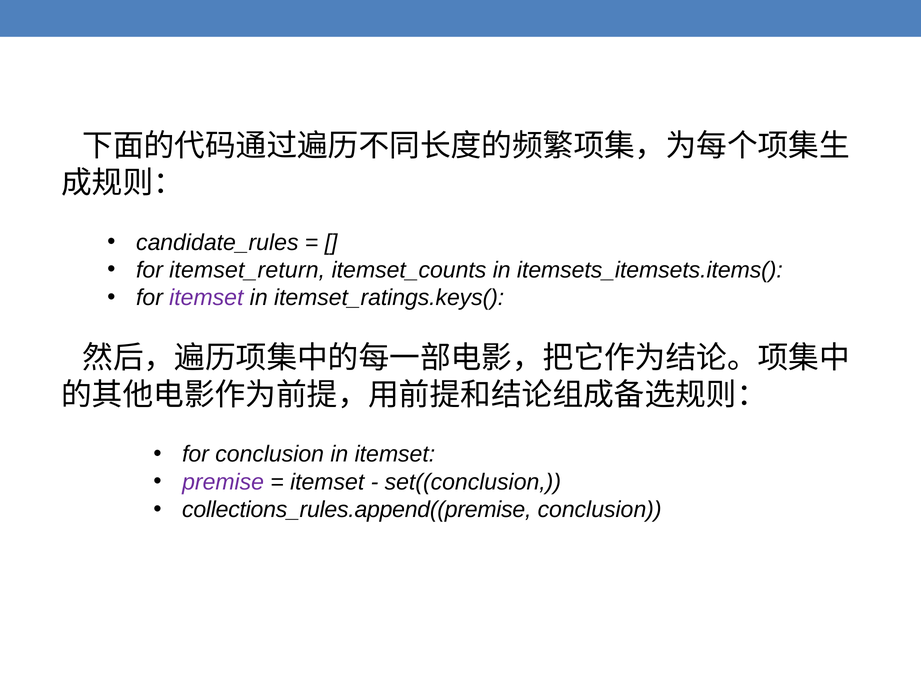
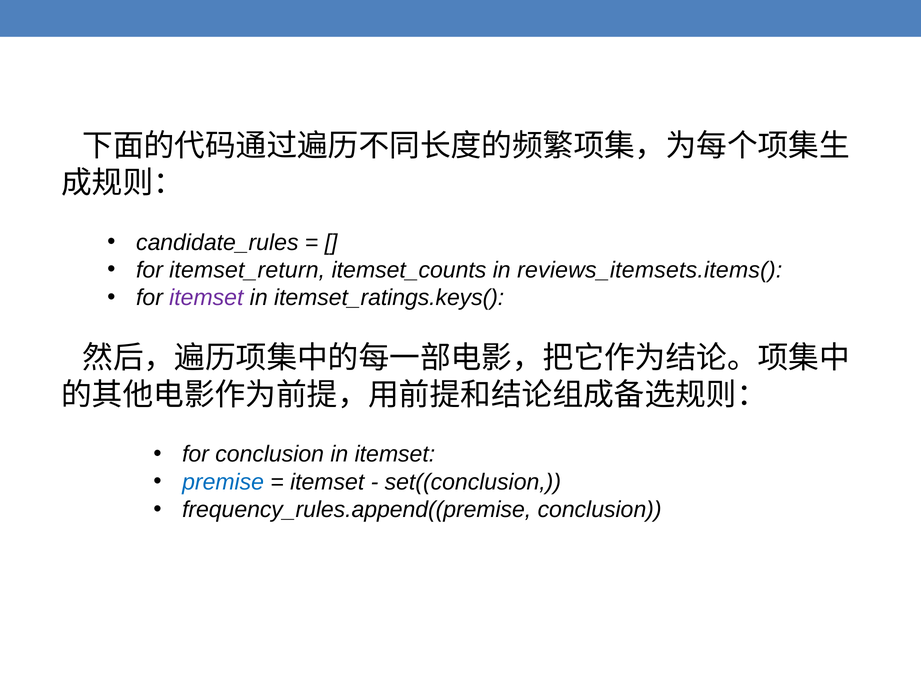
itemsets_itemsets.items(: itemsets_itemsets.items( -> reviews_itemsets.items(
premise colour: purple -> blue
collections_rules.append((premise: collections_rules.append((premise -> frequency_rules.append((premise
